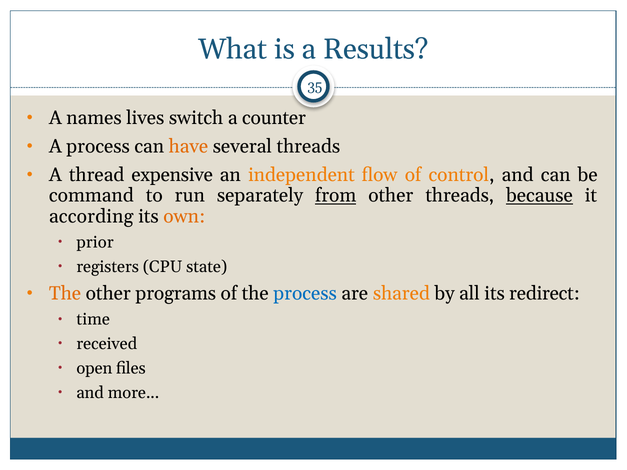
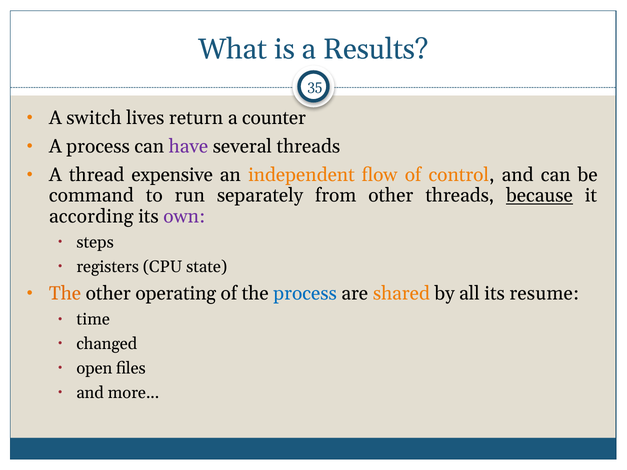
names: names -> switch
switch: switch -> return
have colour: orange -> purple
from underline: present -> none
own colour: orange -> purple
prior: prior -> steps
programs: programs -> operating
redirect: redirect -> resume
received: received -> changed
